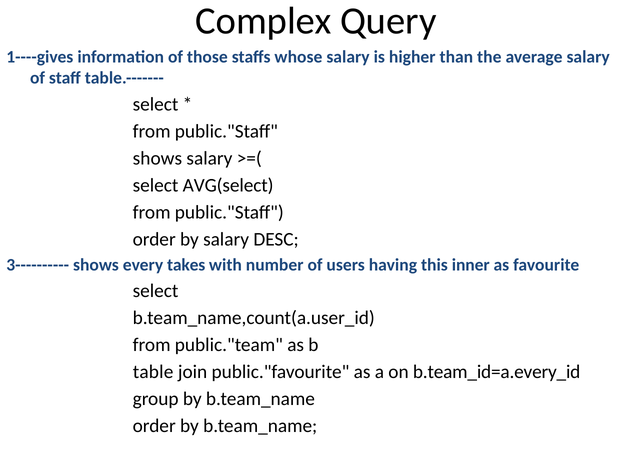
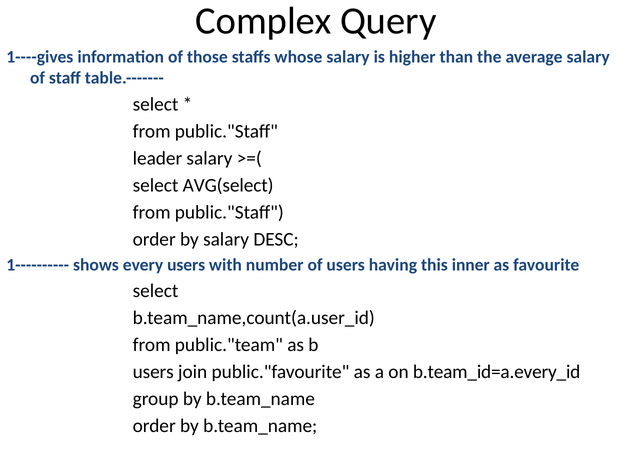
shows at (157, 158): shows -> leader
3----------: 3---------- -> 1----------
every takes: takes -> users
table at (153, 372): table -> users
